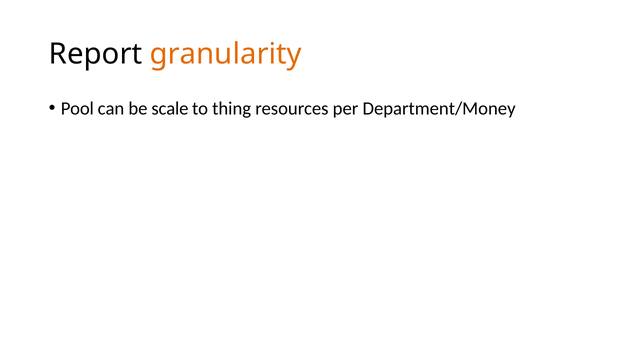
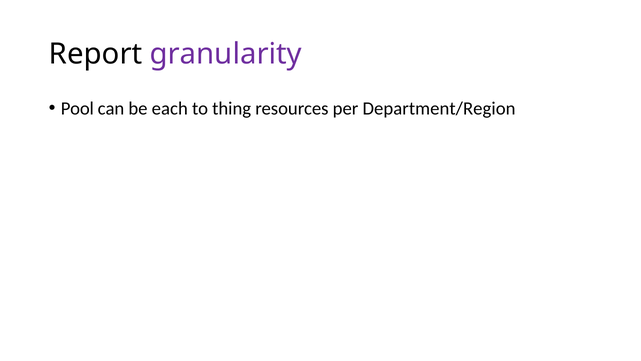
granularity colour: orange -> purple
scale: scale -> each
Department/Money: Department/Money -> Department/Region
